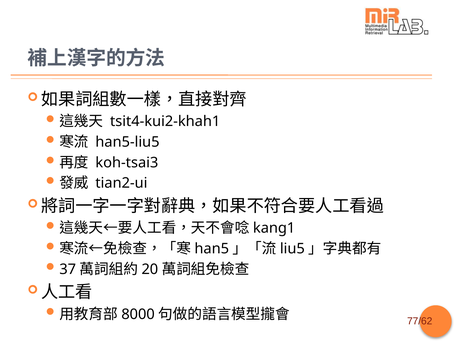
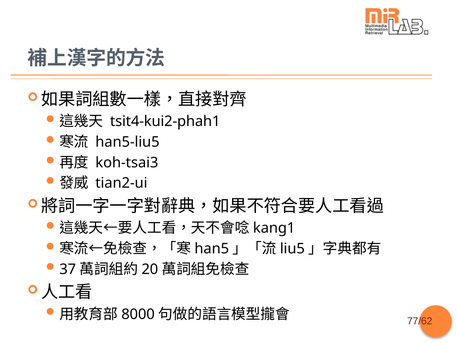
tsit4-kui2-khah1: tsit4-kui2-khah1 -> tsit4-kui2-phah1
